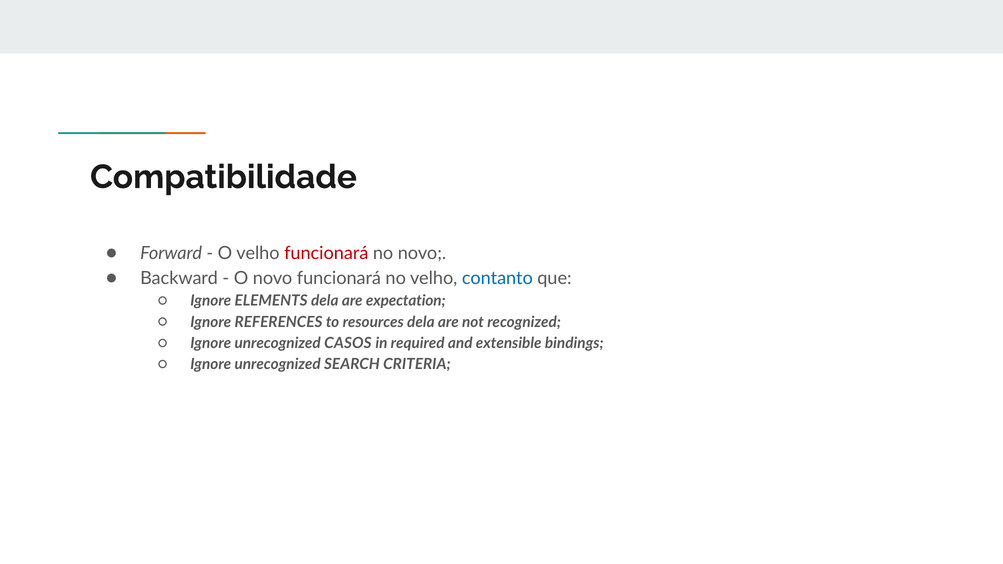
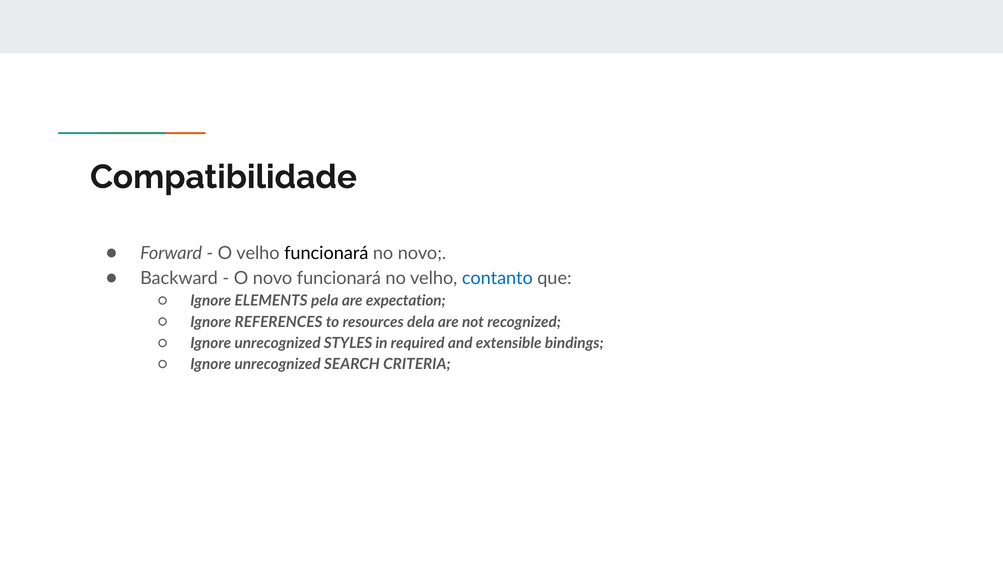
funcionará at (326, 253) colour: red -> black
ELEMENTS dela: dela -> pela
CASOS: CASOS -> STYLES
